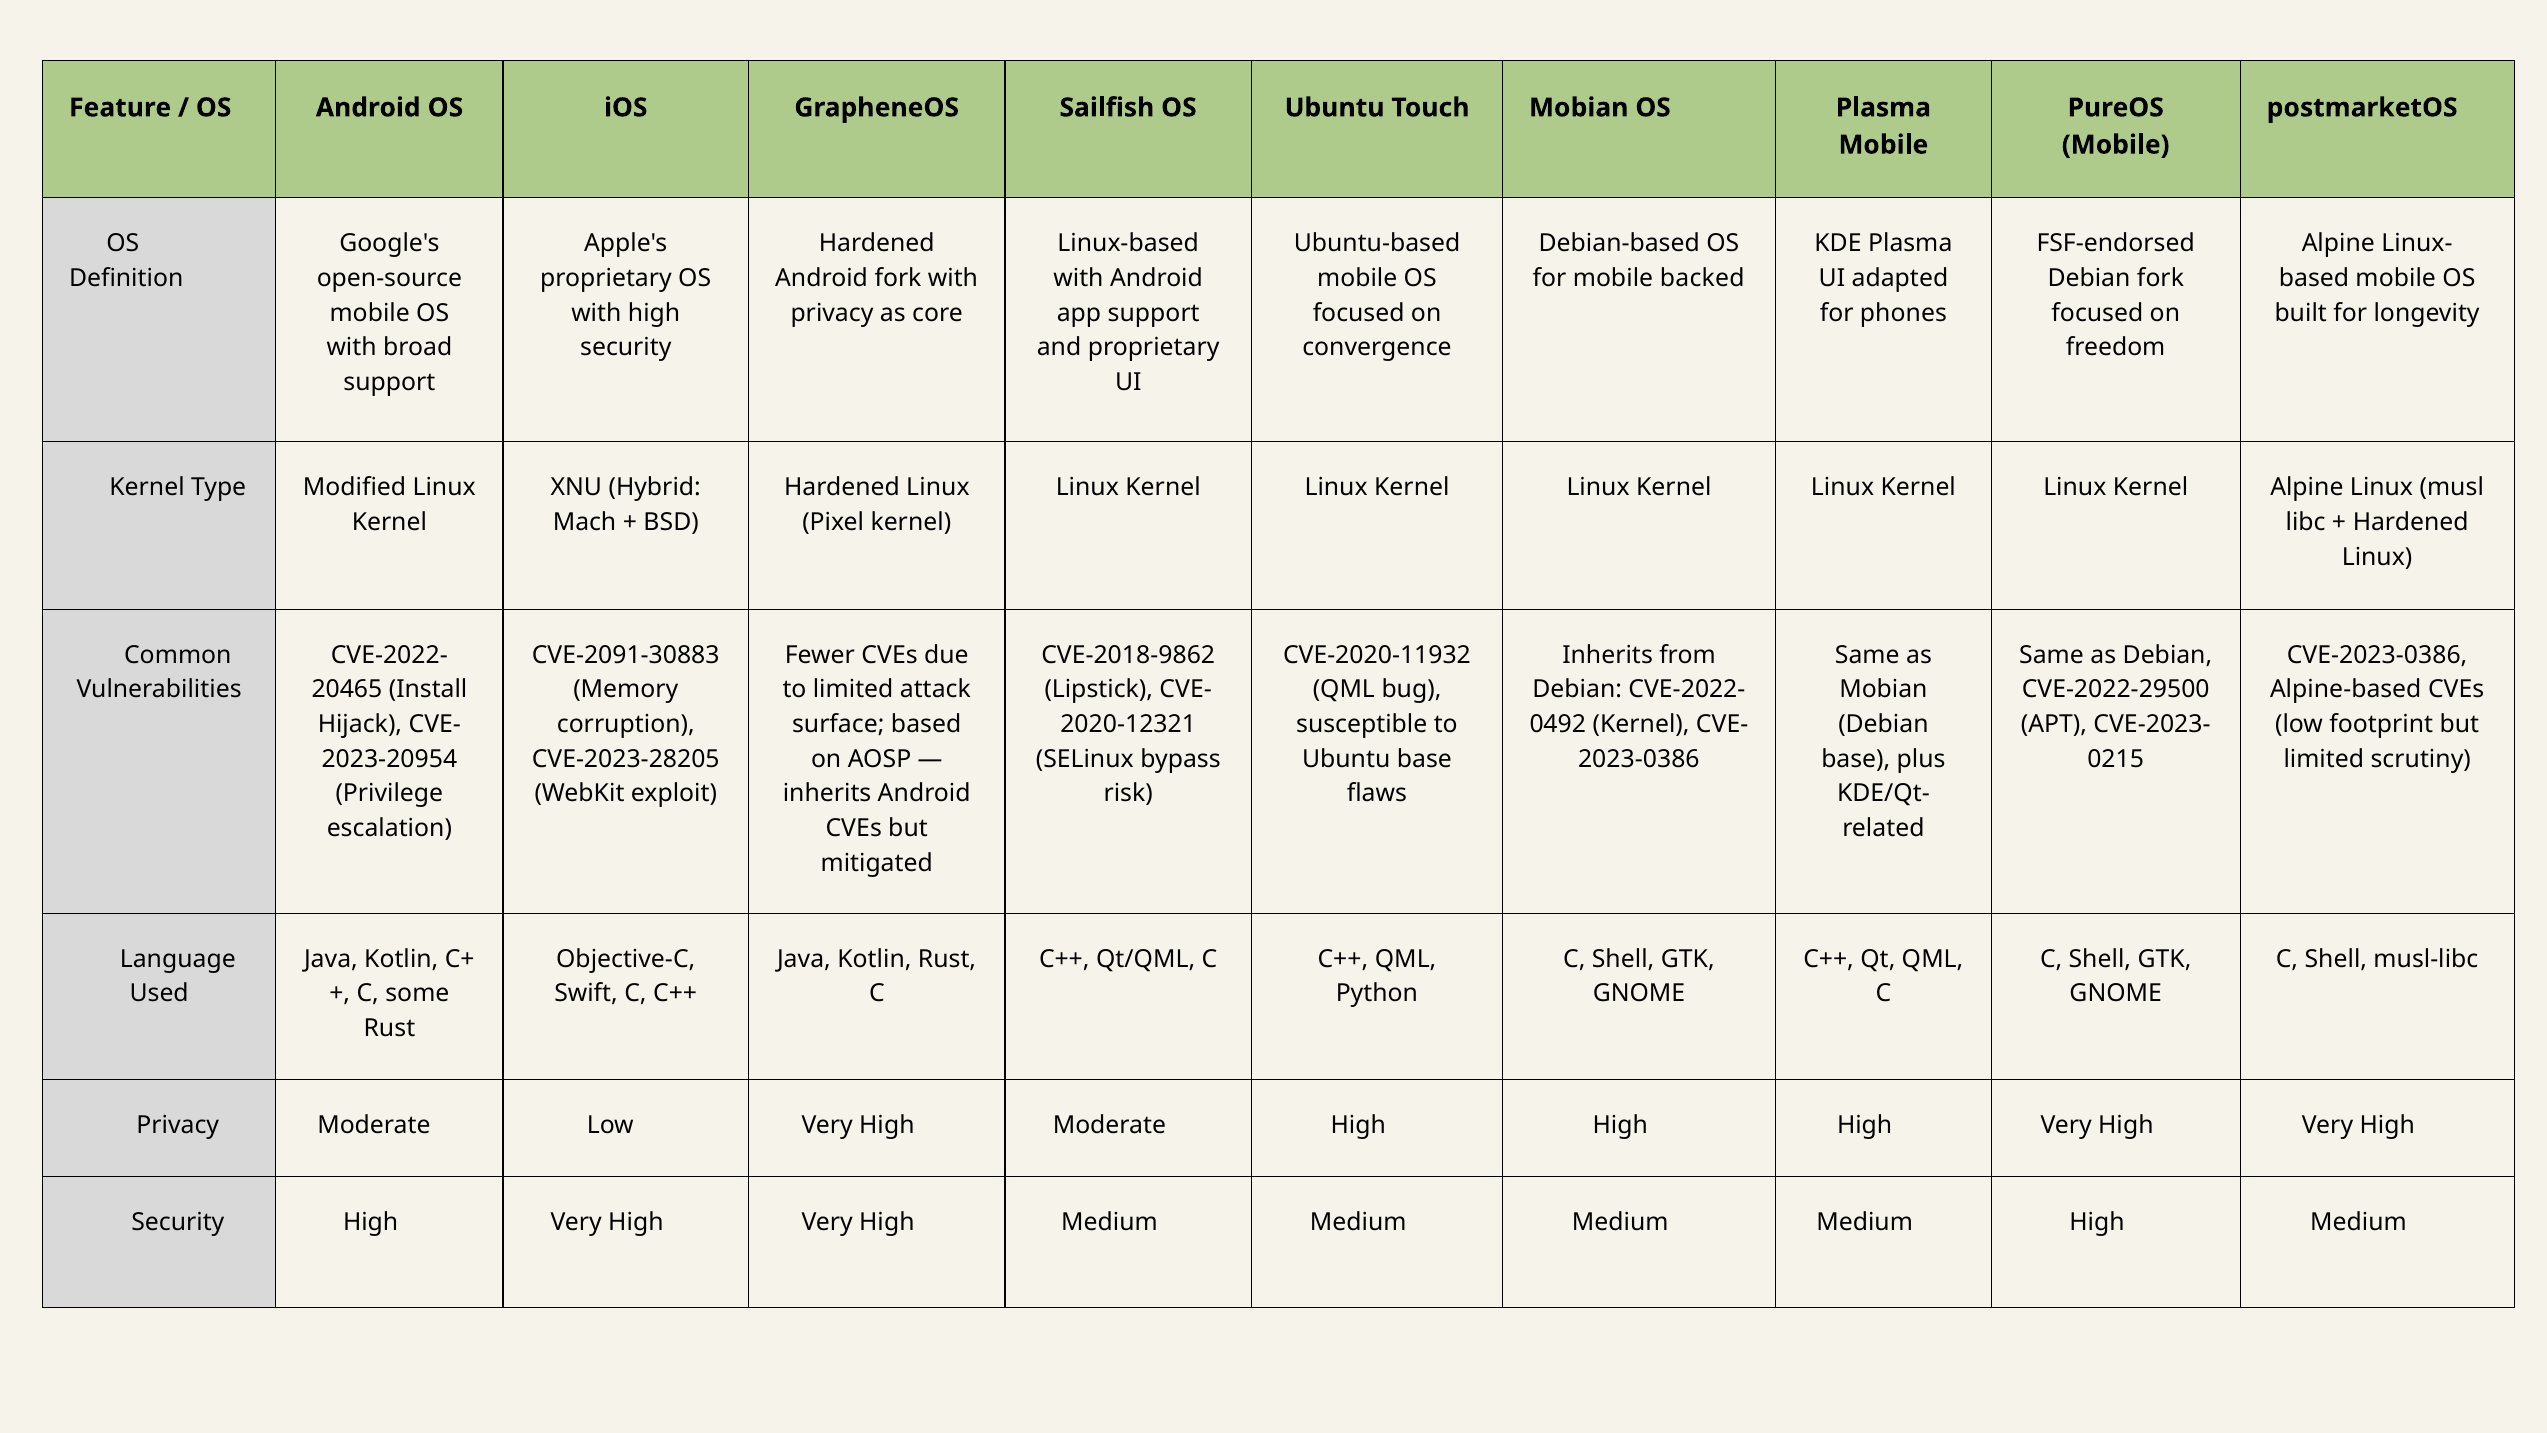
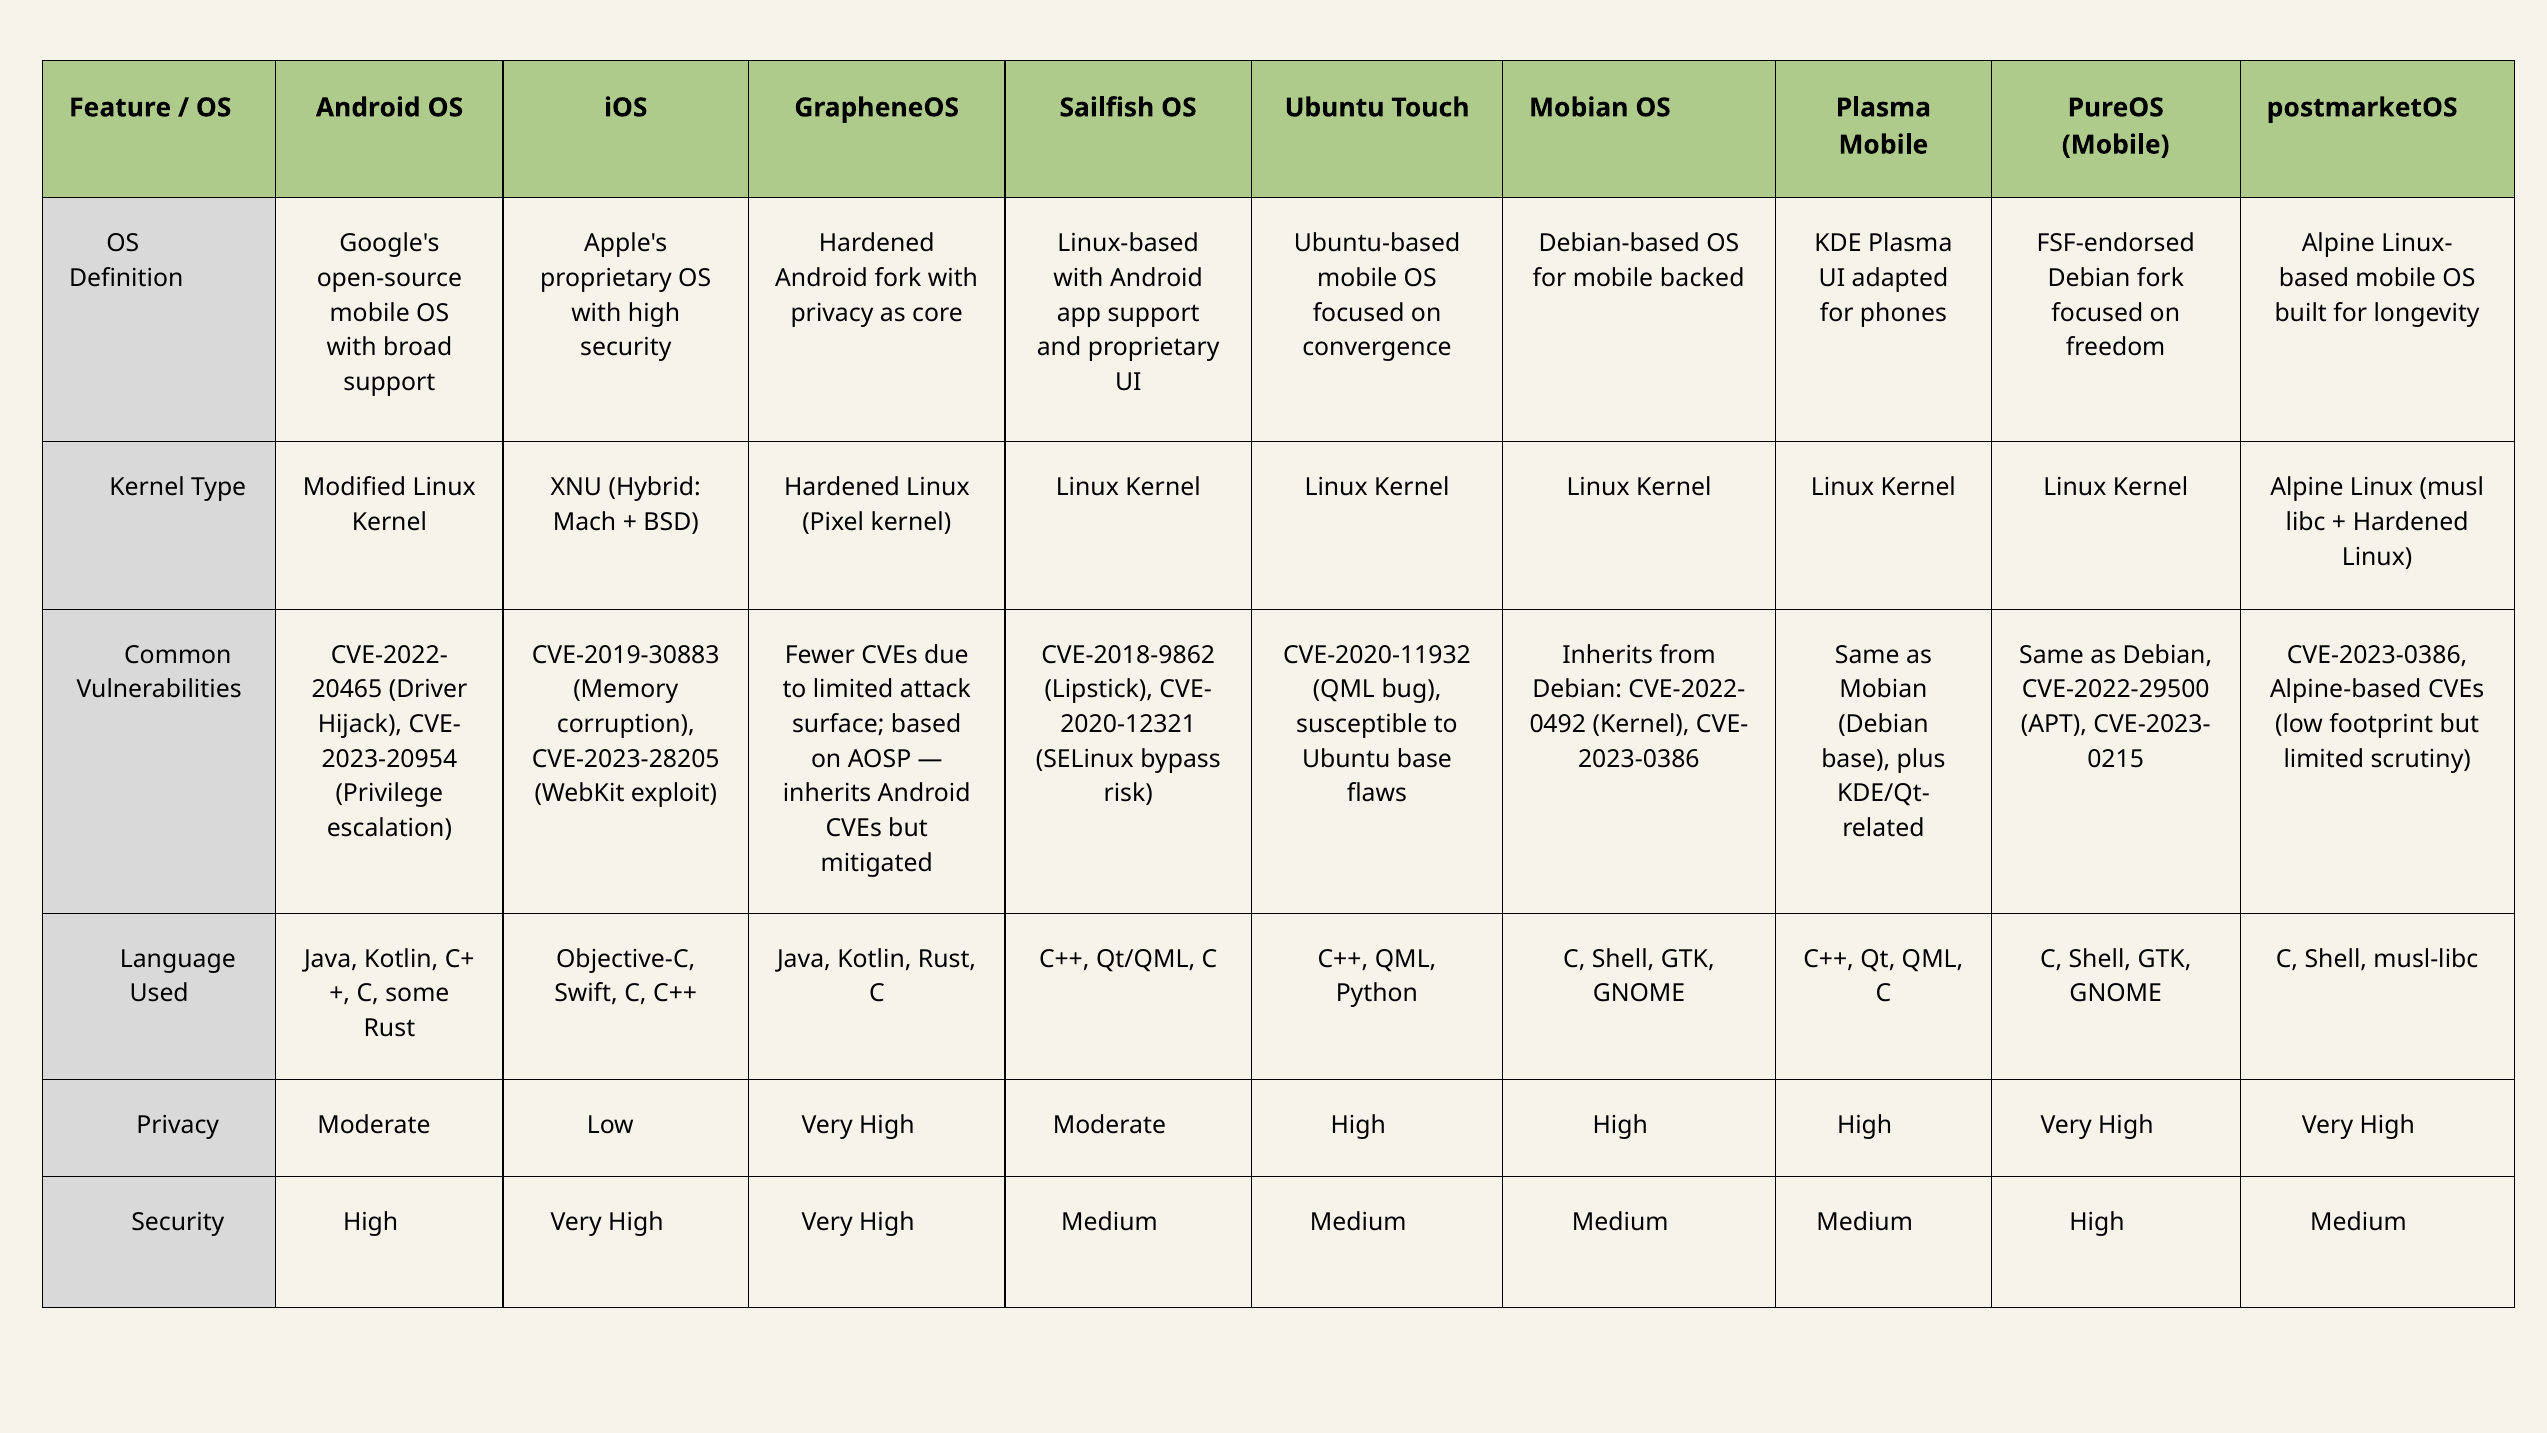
CVE-2091-30883: CVE-2091-30883 -> CVE-2019-30883
Install: Install -> Driver
